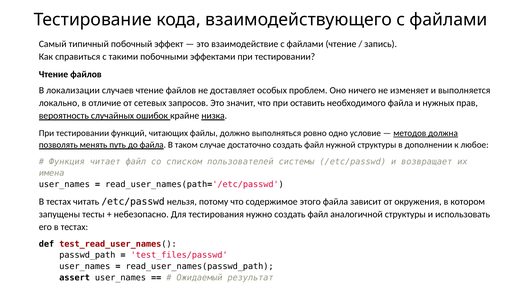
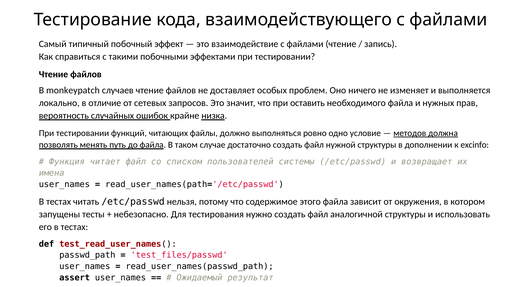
локализации: локализации -> monkeypatch
любое: любое -> excinfo
